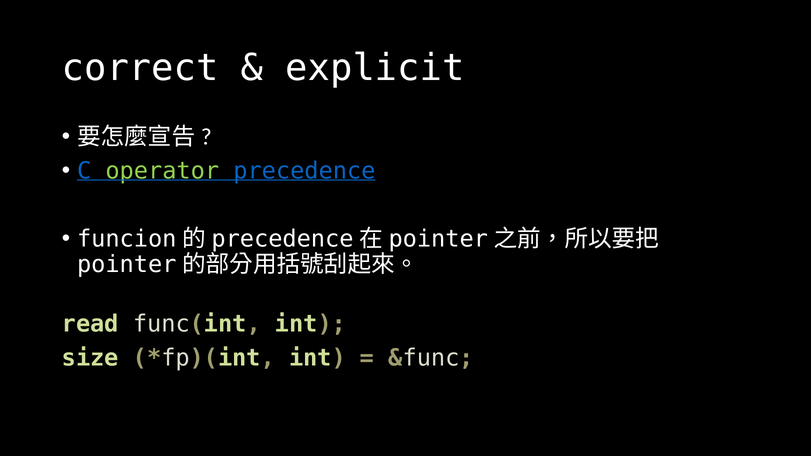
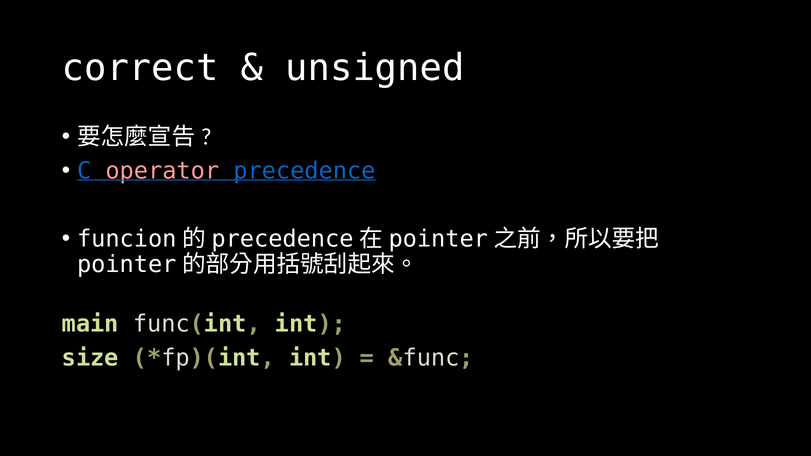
explicit: explicit -> unsigned
operator colour: light green -> pink
read: read -> main
